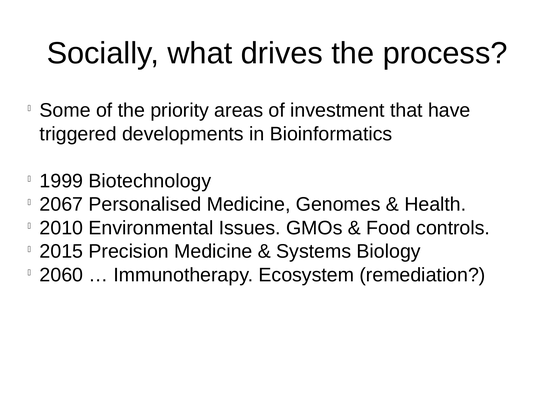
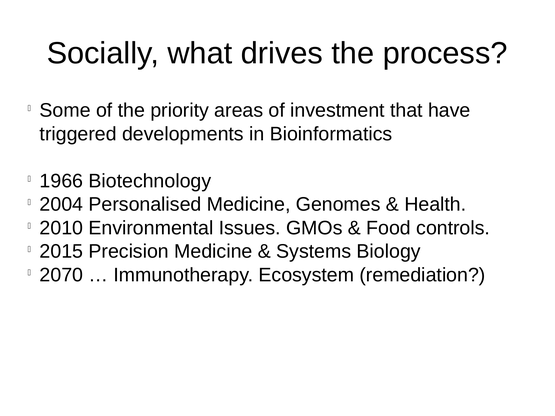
1999: 1999 -> 1966
2067: 2067 -> 2004
2060: 2060 -> 2070
